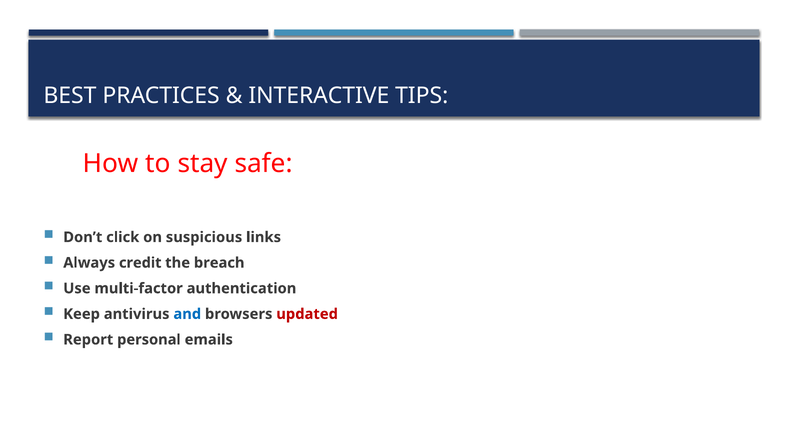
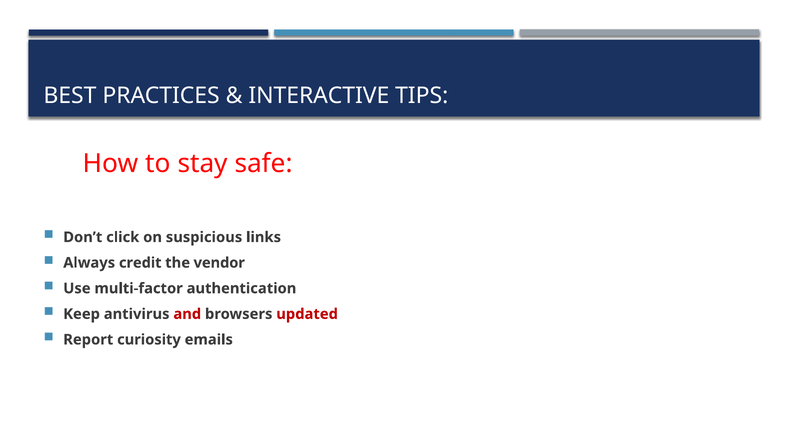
breach: breach -> vendor
and colour: blue -> red
personal: personal -> curiosity
